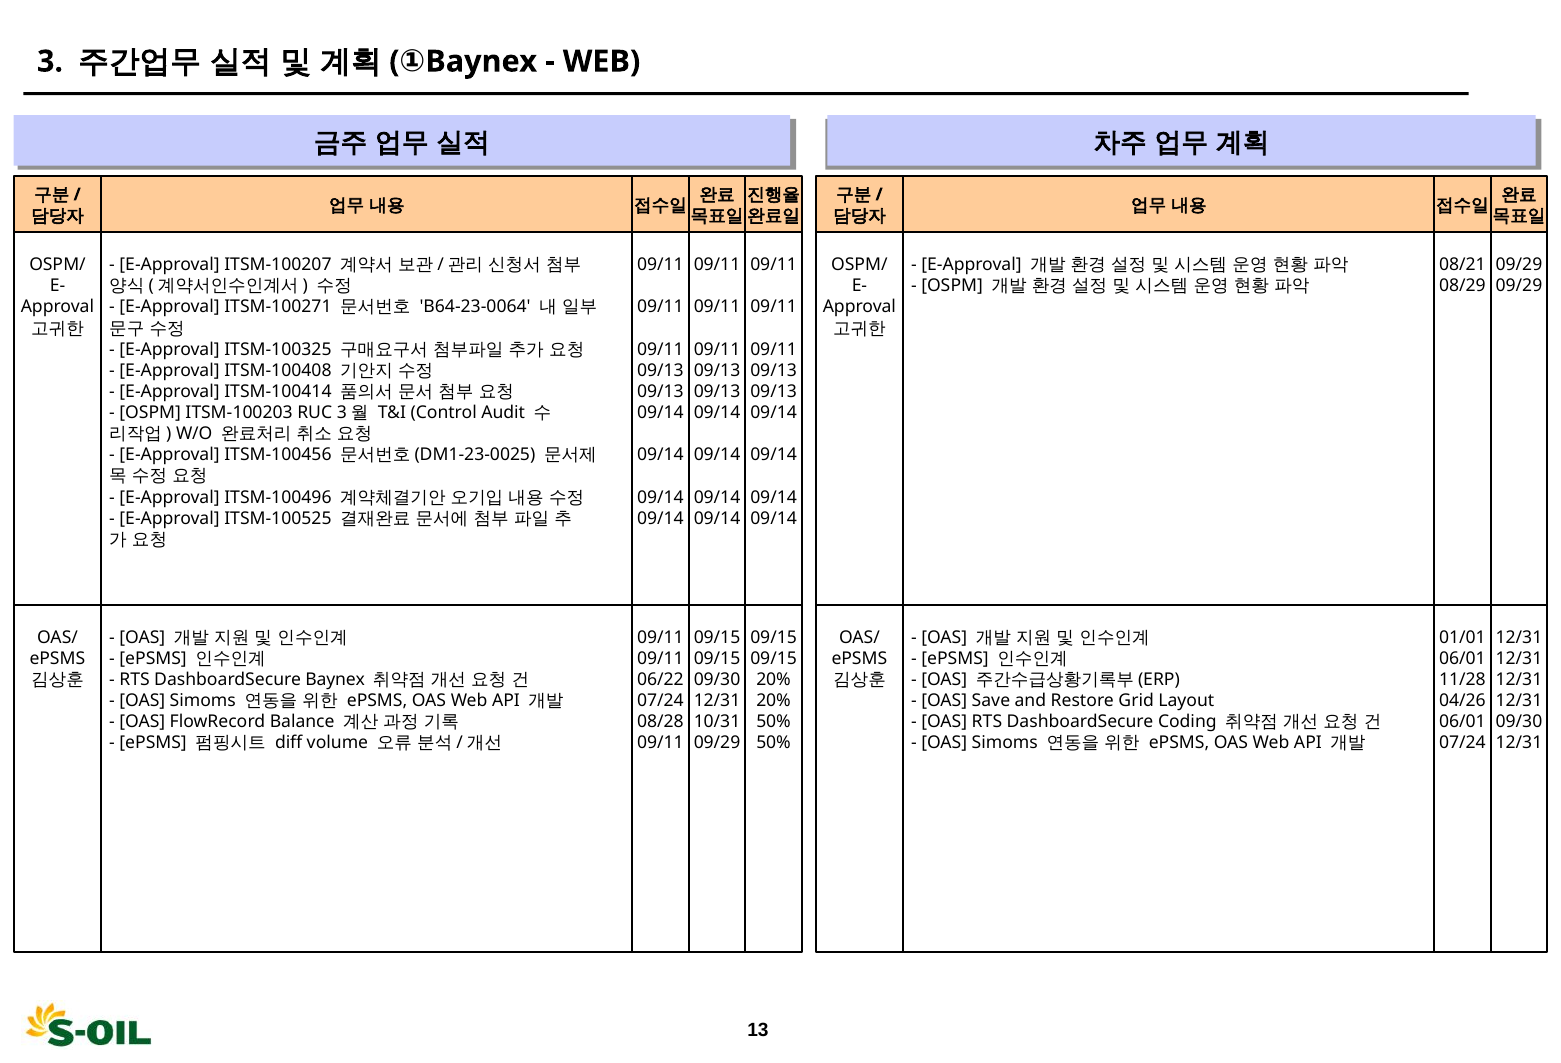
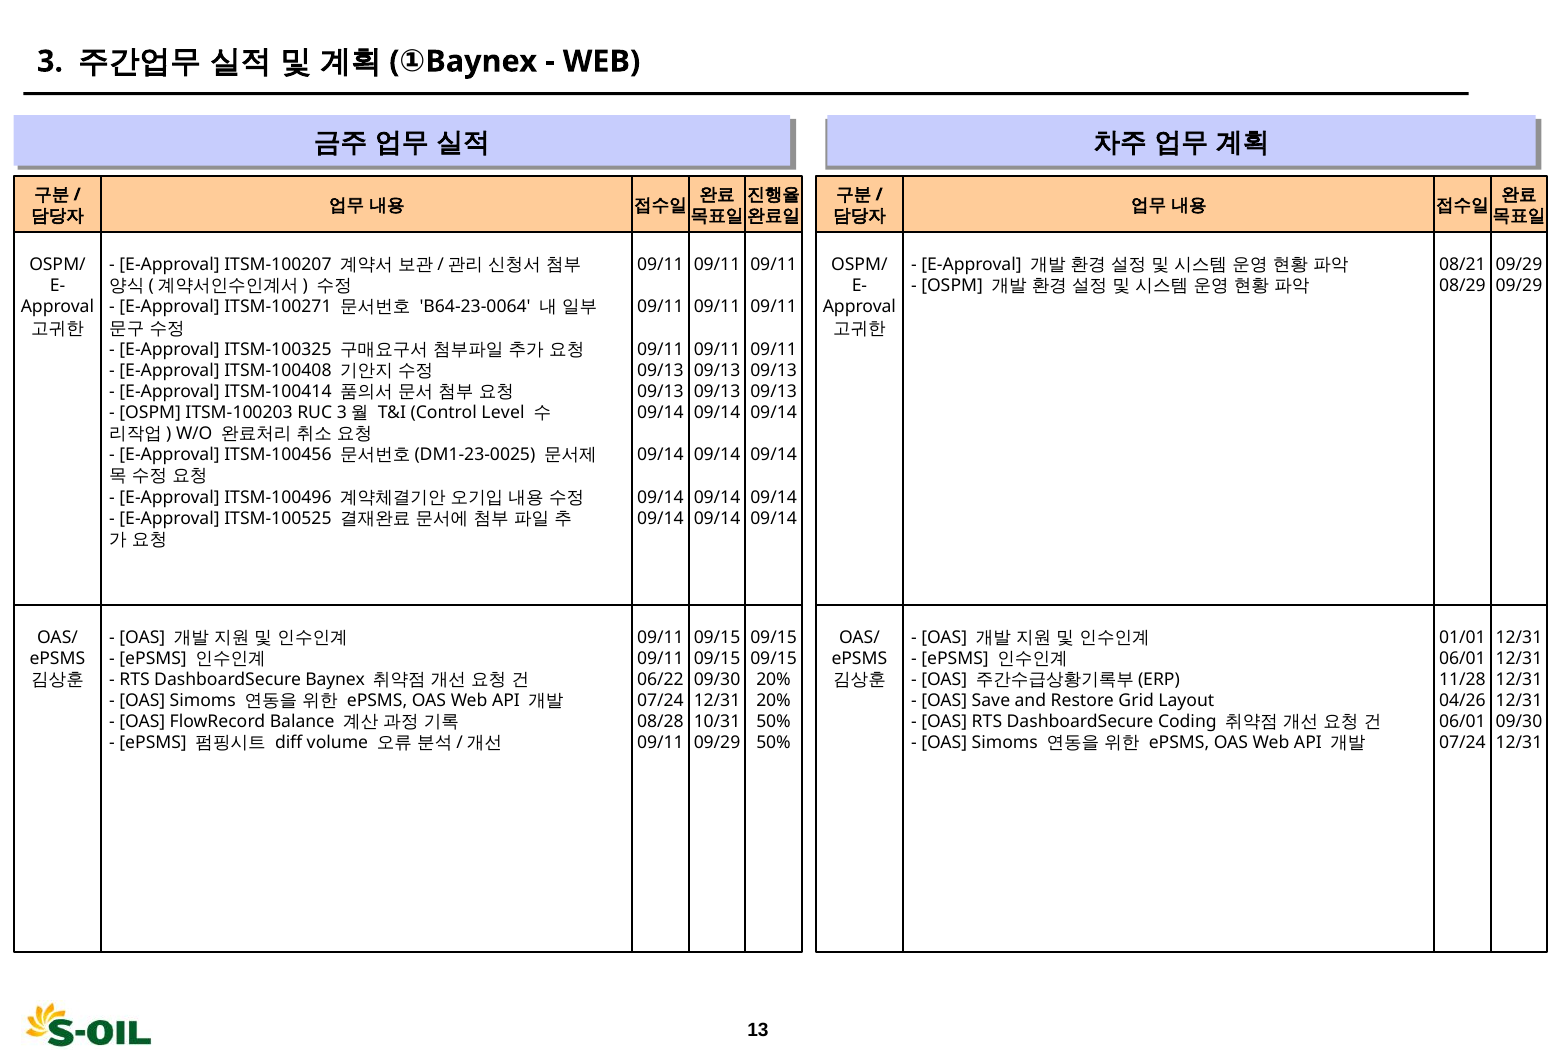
Audit: Audit -> Level
